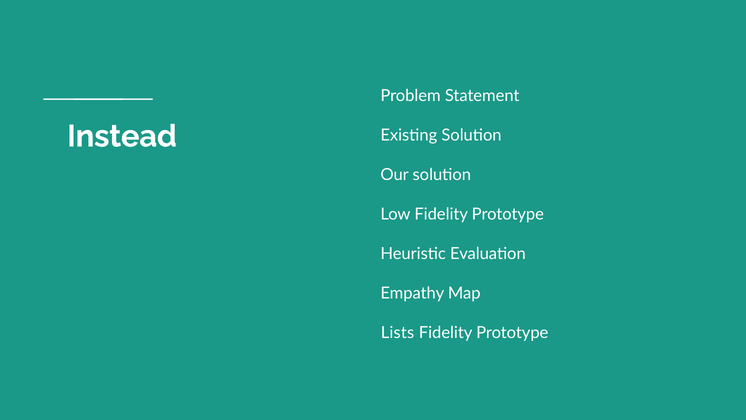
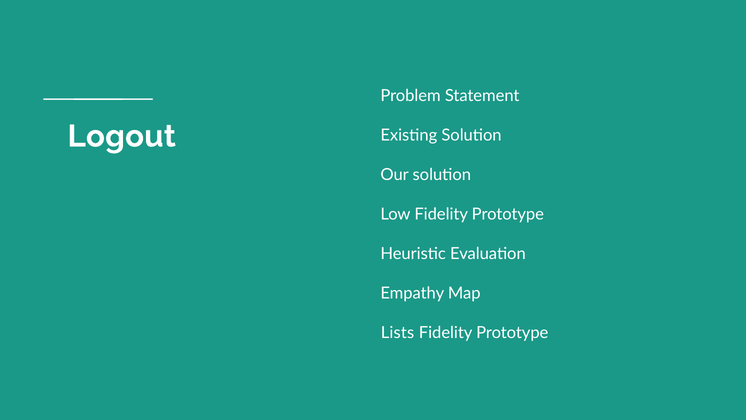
Instead: Instead -> Logout
